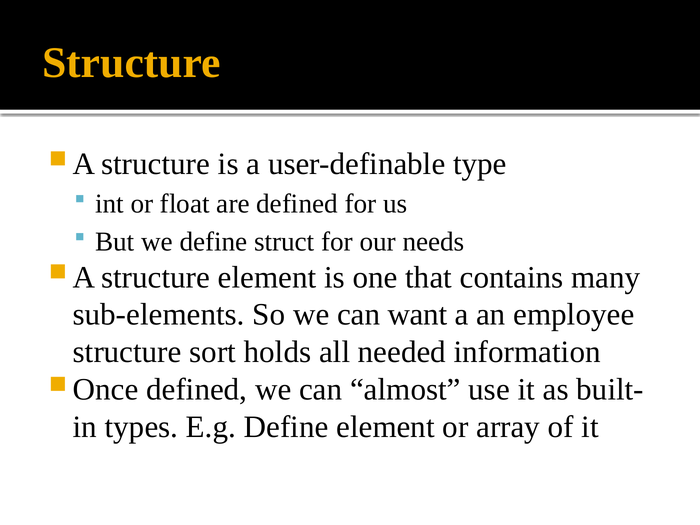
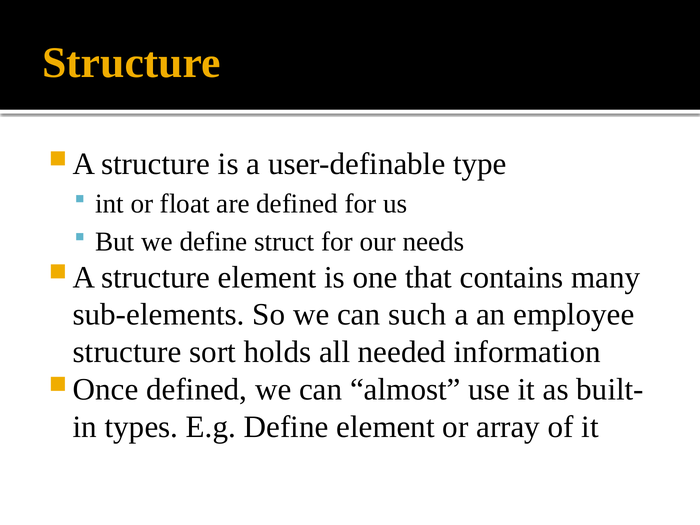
want: want -> such
